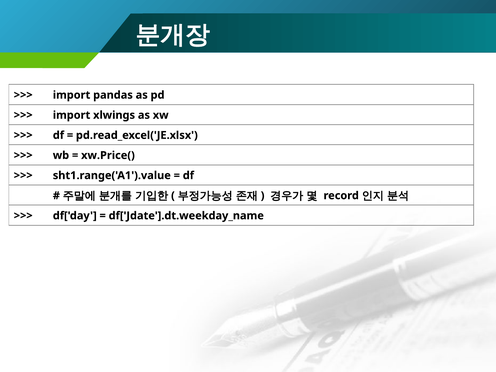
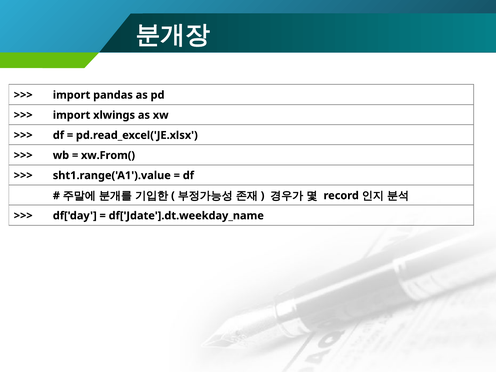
xw.Price(: xw.Price( -> xw.From(
